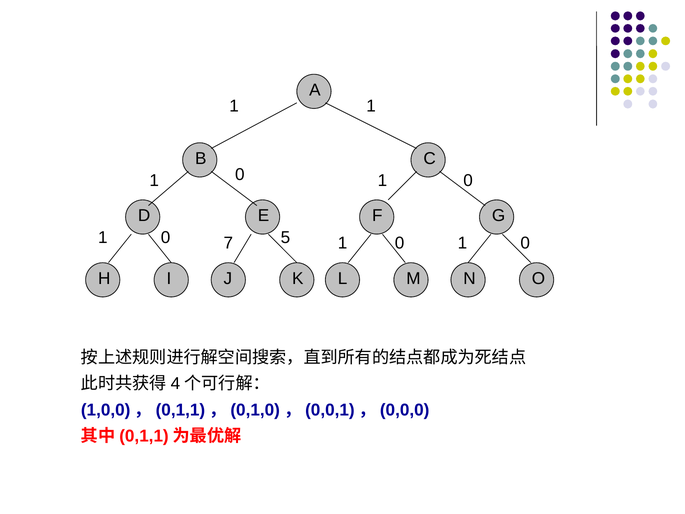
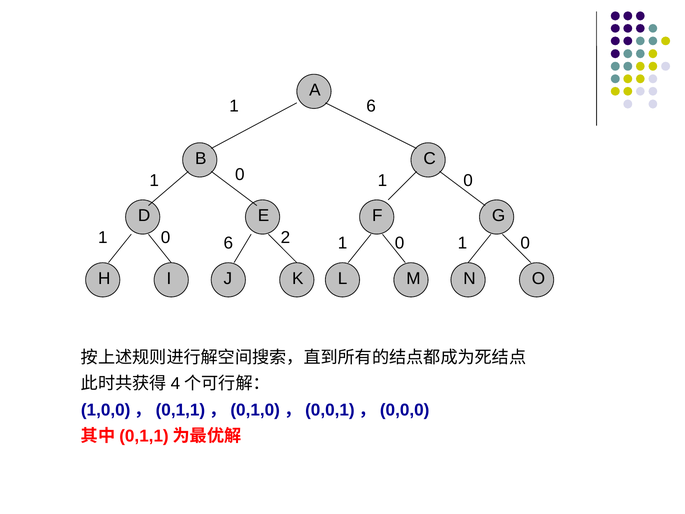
1 at (371, 106): 1 -> 6
7 at (228, 243): 7 -> 6
5: 5 -> 2
